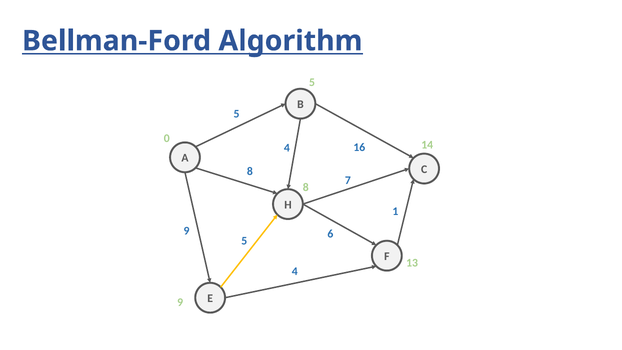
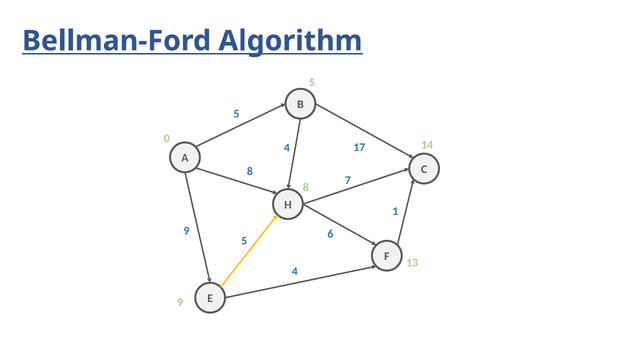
16: 16 -> 17
